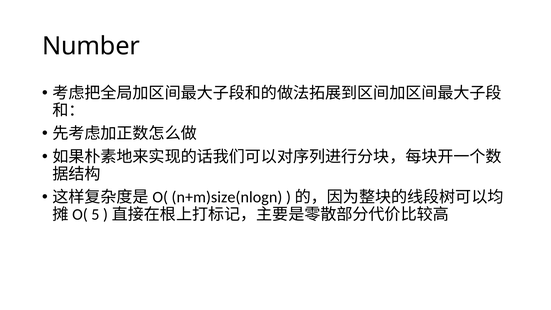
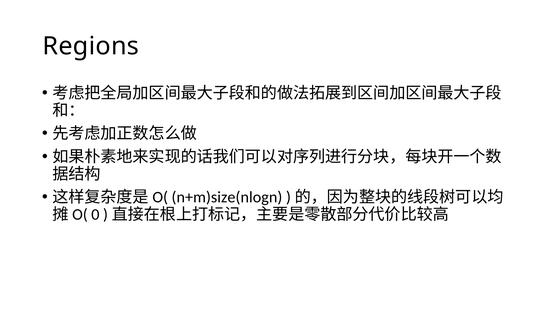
Number: Number -> Regions
5: 5 -> 0
